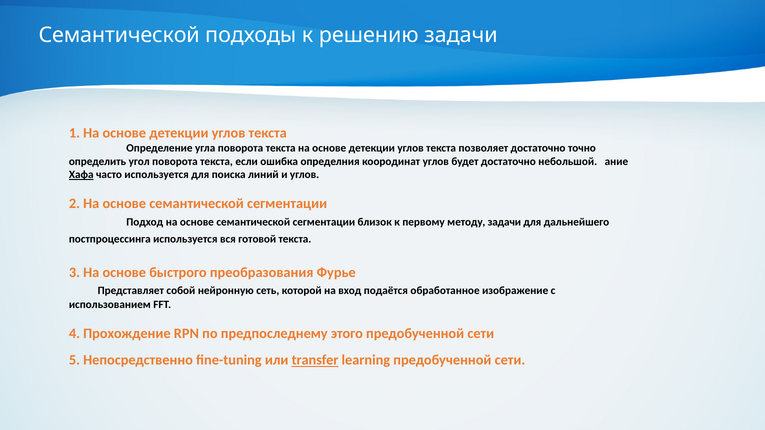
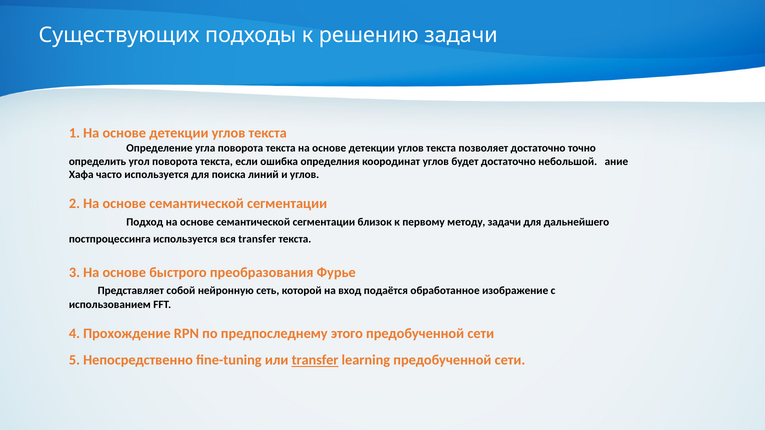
Семантической at (119, 35): Семантической -> Существующих
Хафа underline: present -> none
вся готовой: готовой -> transfer
